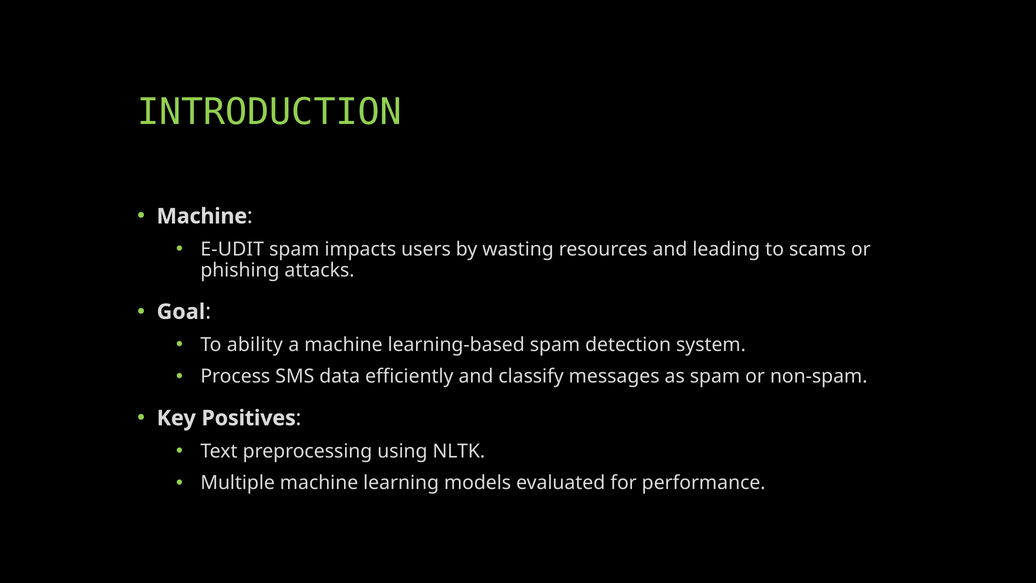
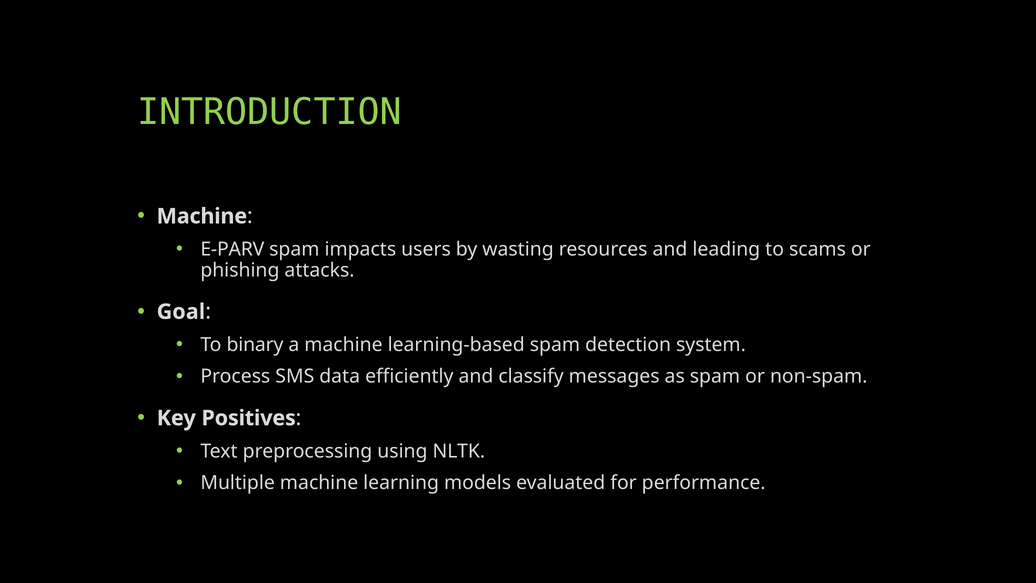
E-UDIT: E-UDIT -> E-PARV
ability: ability -> binary
